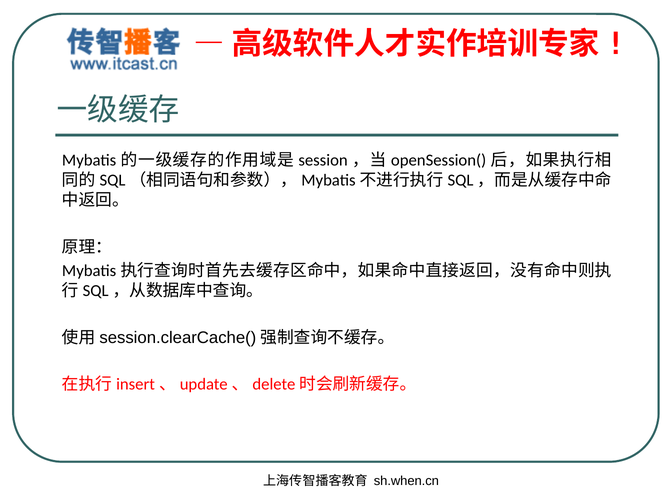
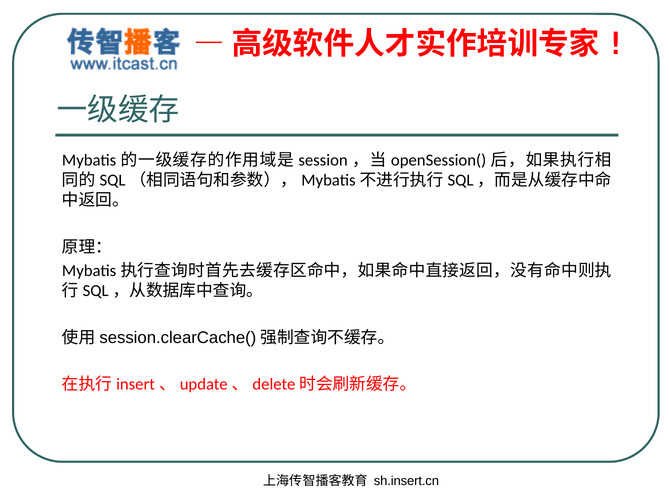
sh.when.cn: sh.when.cn -> sh.insert.cn
